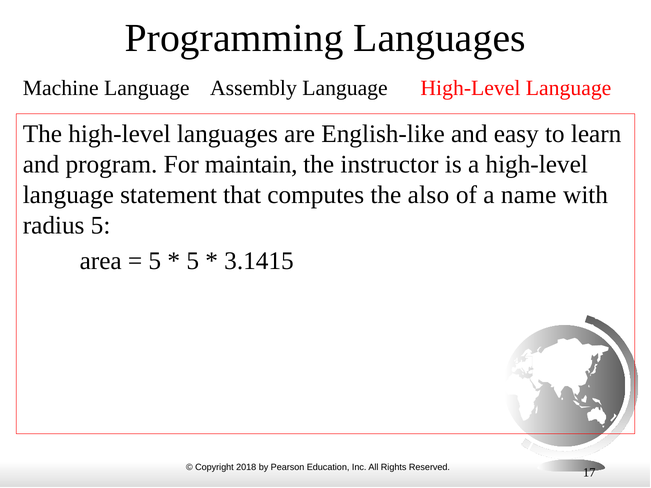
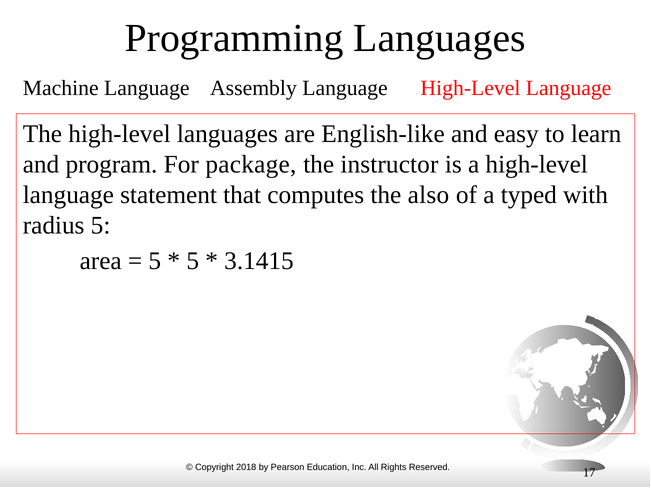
maintain: maintain -> package
name: name -> typed
